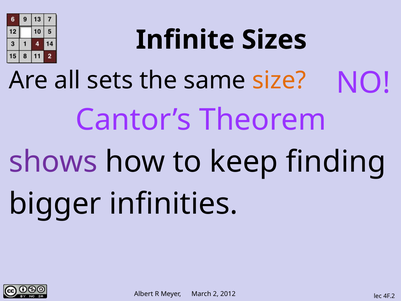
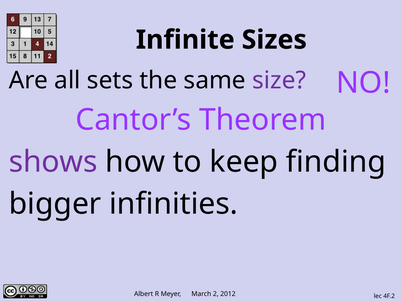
size colour: orange -> purple
